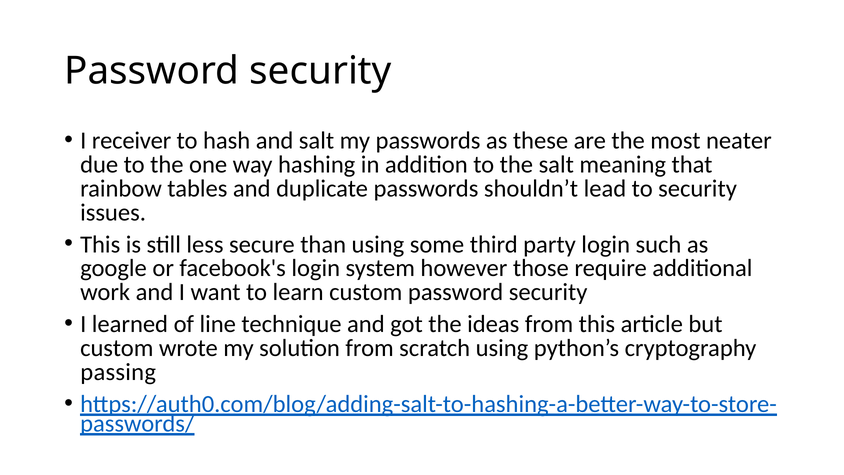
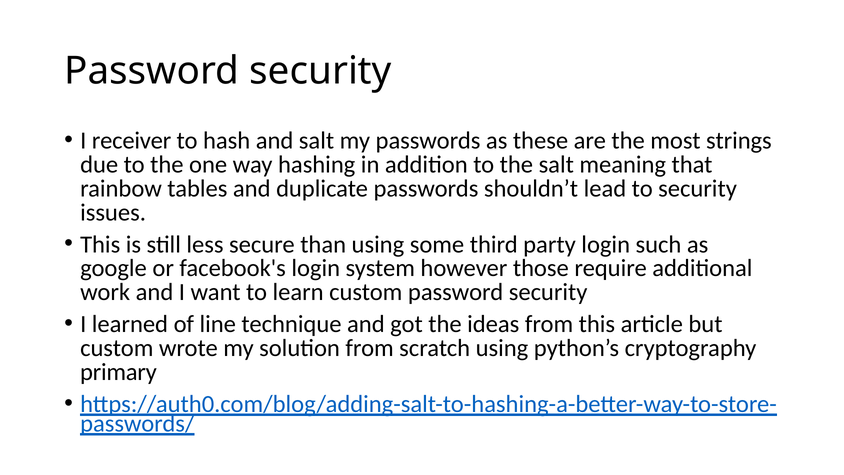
neater: neater -> strings
passing: passing -> primary
